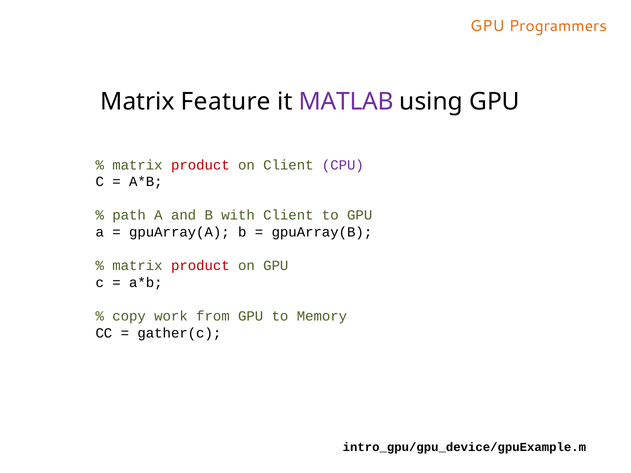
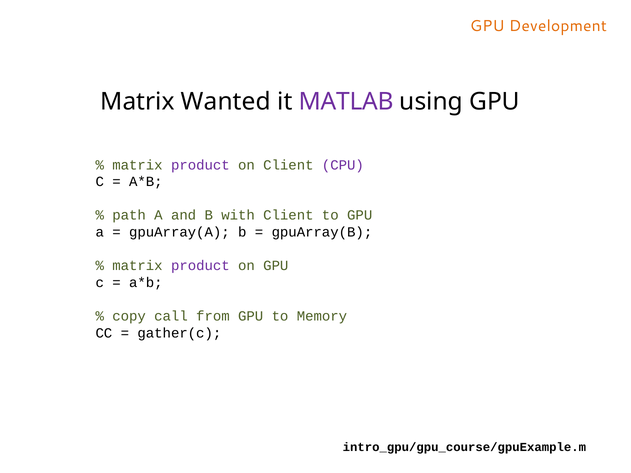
Programmers: Programmers -> Development
Feature: Feature -> Wanted
product at (200, 165) colour: red -> purple
product at (200, 266) colour: red -> purple
work: work -> call
intro_gpu/gpu_device/gpuExample.m: intro_gpu/gpu_device/gpuExample.m -> intro_gpu/gpu_course/gpuExample.m
